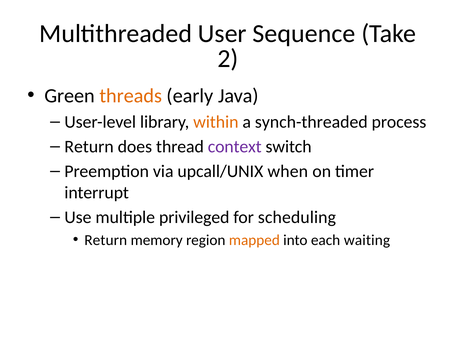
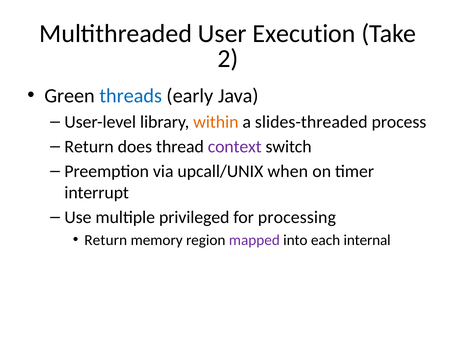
Sequence: Sequence -> Execution
threads colour: orange -> blue
synch-threaded: synch-threaded -> slides-threaded
scheduling: scheduling -> processing
mapped colour: orange -> purple
waiting: waiting -> internal
